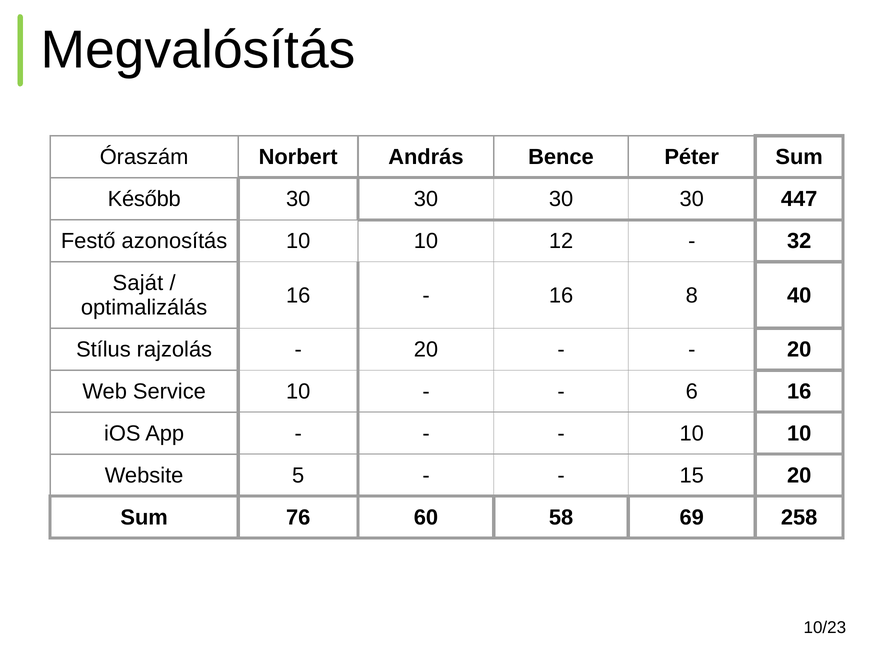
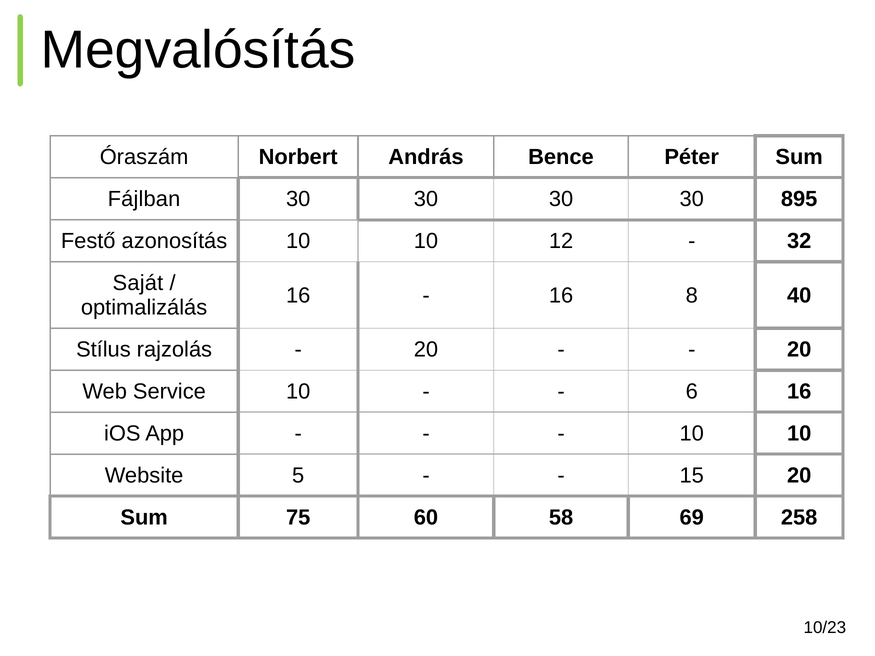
Később: Később -> Fájlban
447: 447 -> 895
76: 76 -> 75
